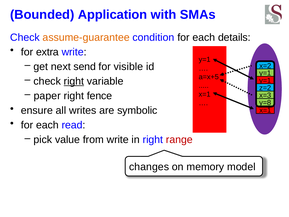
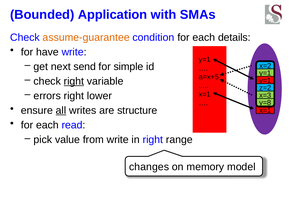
extra: extra -> have
visible: visible -> simple
paper: paper -> errors
fence: fence -> lower
all underline: none -> present
symbolic: symbolic -> structure
range colour: red -> black
